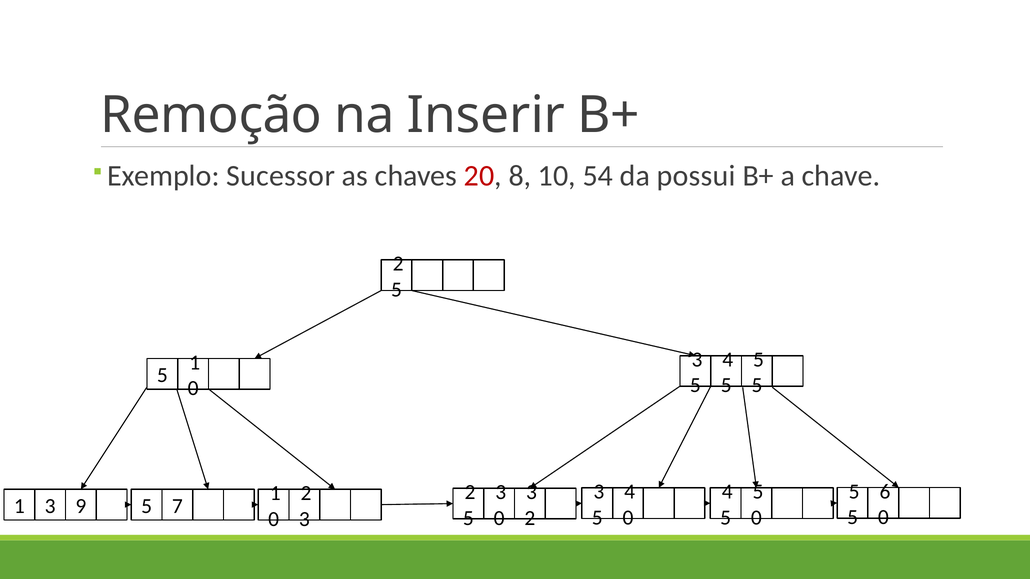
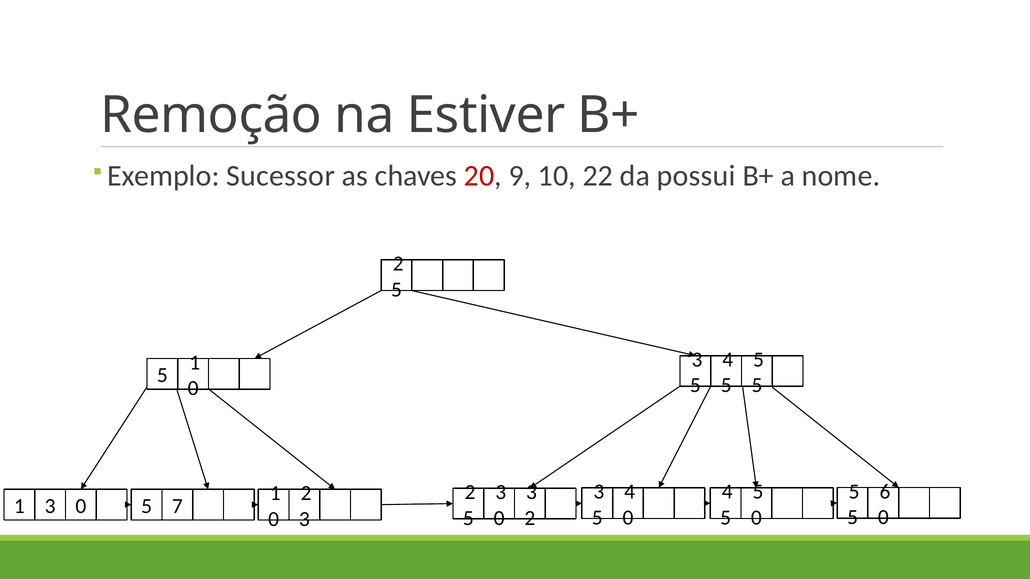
Inserir: Inserir -> Estiver
8: 8 -> 9
54: 54 -> 22
chave: chave -> nome
1 3 9: 9 -> 0
